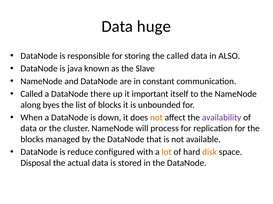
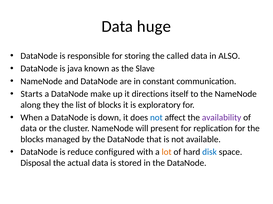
Called at (32, 94): Called -> Starts
there: there -> make
important: important -> directions
byes: byes -> they
unbounded: unbounded -> exploratory
not at (156, 118) colour: orange -> blue
process: process -> present
disk colour: orange -> blue
